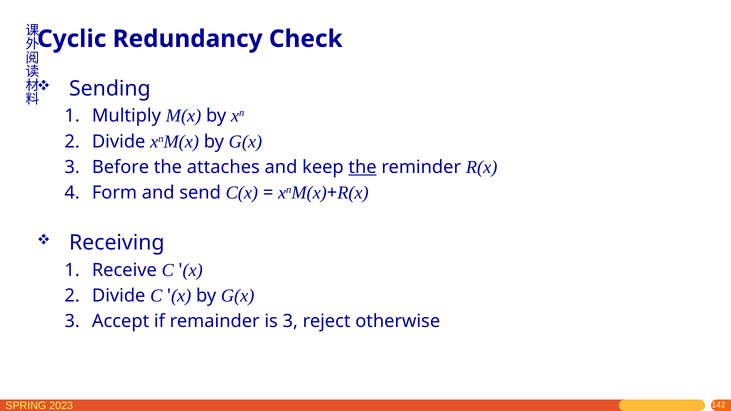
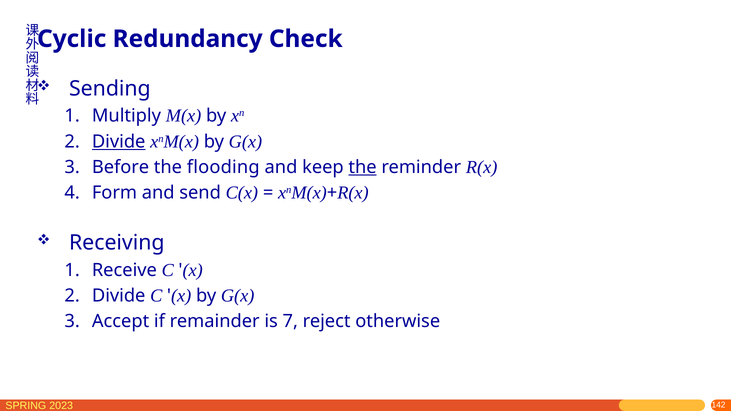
Divide at (119, 142) underline: none -> present
attaches: attaches -> flooding
is 3: 3 -> 7
